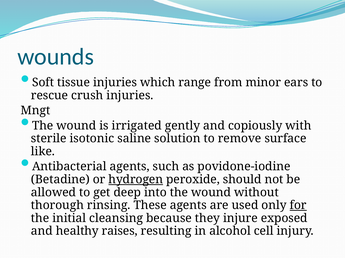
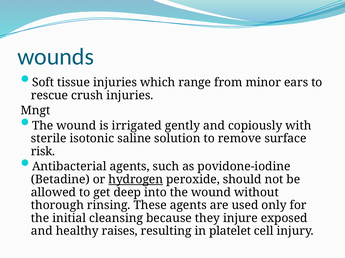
like: like -> risk
for underline: present -> none
alcohol: alcohol -> platelet
